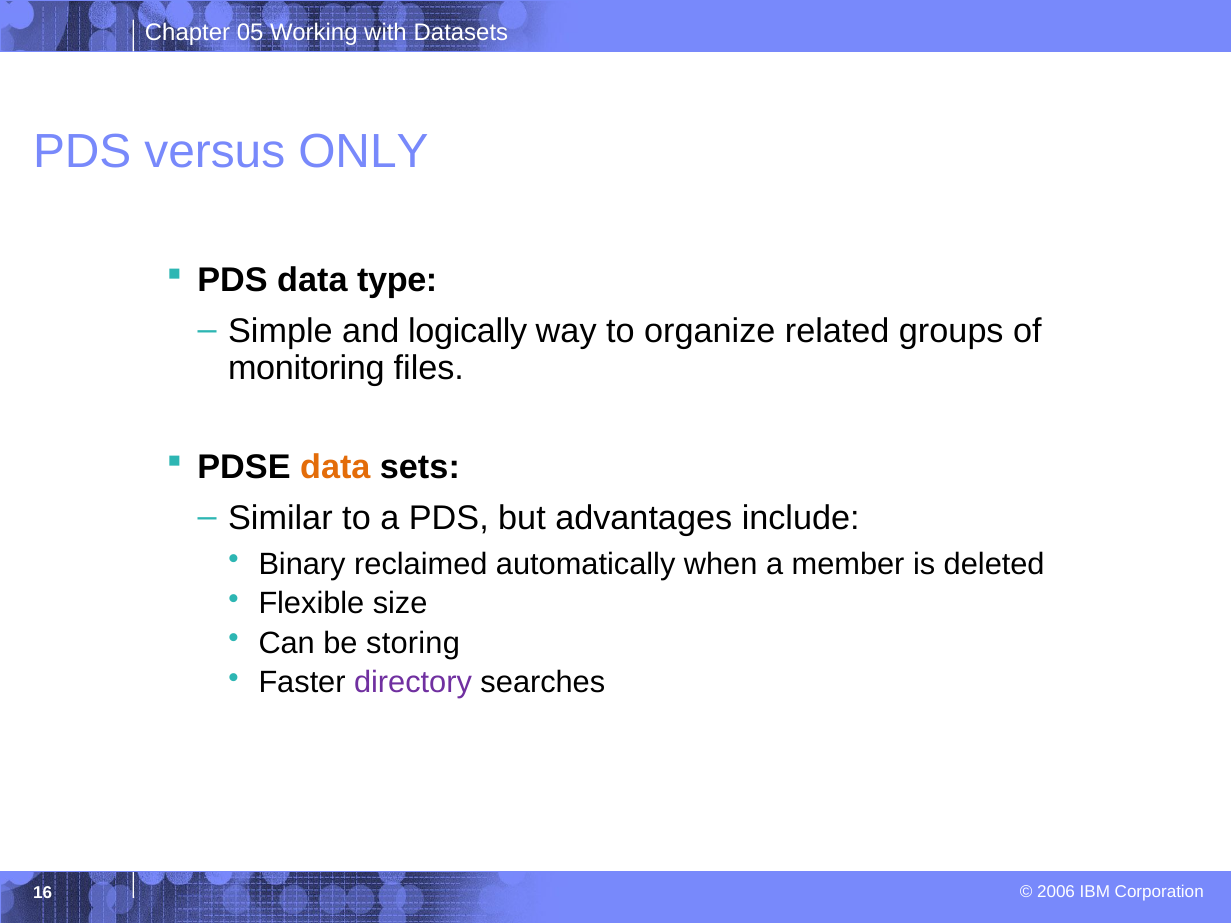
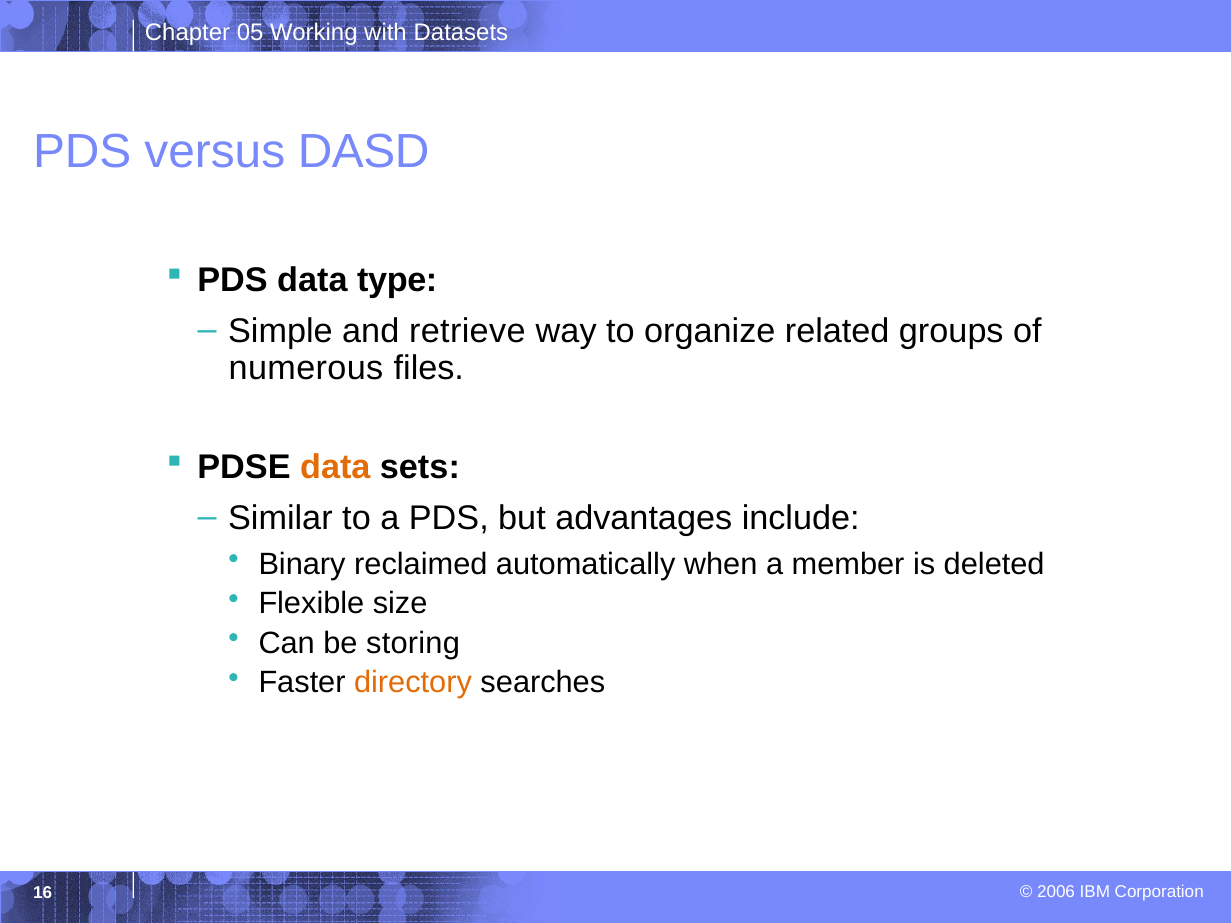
ONLY: ONLY -> DASD
logically: logically -> retrieve
monitoring: monitoring -> numerous
directory colour: purple -> orange
